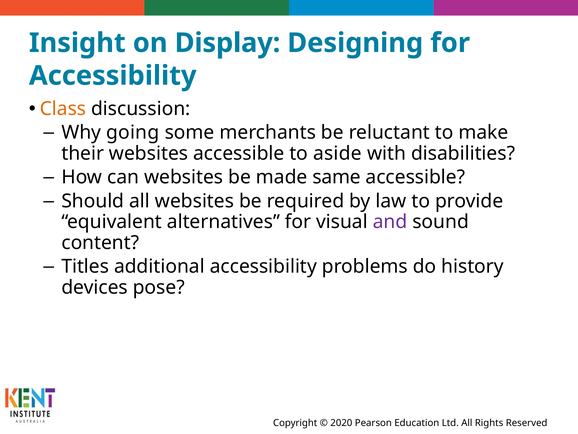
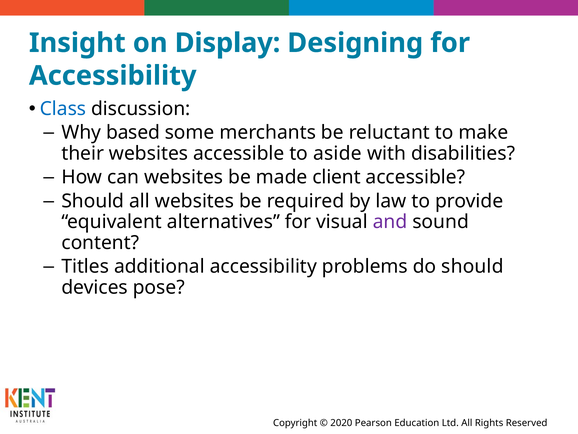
Class colour: orange -> blue
going: going -> based
same: same -> client
do history: history -> should
